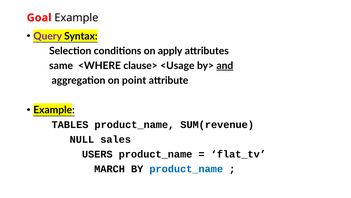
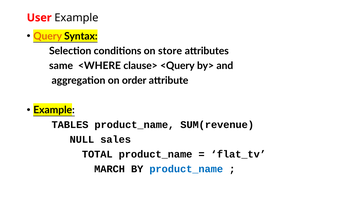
Goal: Goal -> User
Query colour: purple -> orange
apply: apply -> store
<Usage: <Usage -> <Query
and underline: present -> none
point: point -> order
USERS: USERS -> TOTAL
